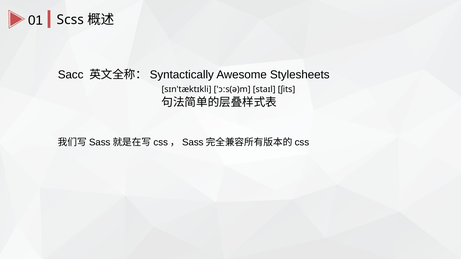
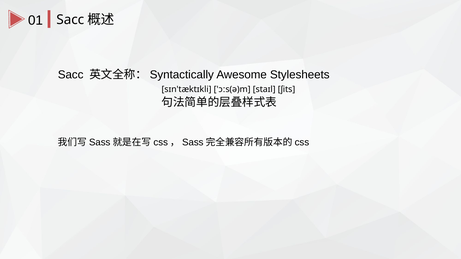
01 Scss: Scss -> Sacc
